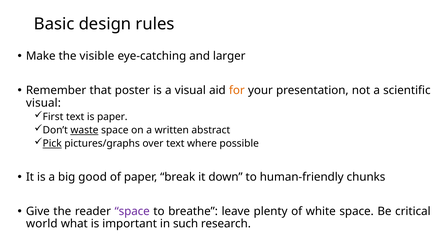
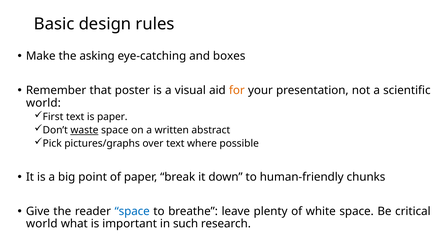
visible: visible -> asking
larger: larger -> boxes
visual at (43, 103): visual -> world
Pick underline: present -> none
good: good -> point
space at (132, 212) colour: purple -> blue
